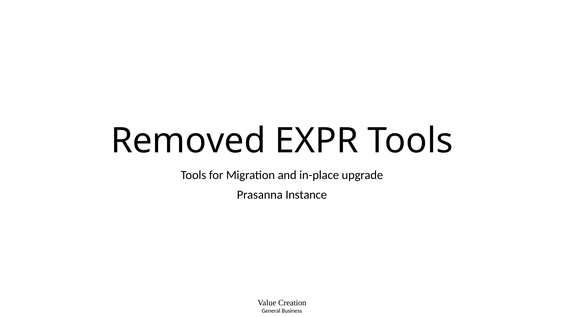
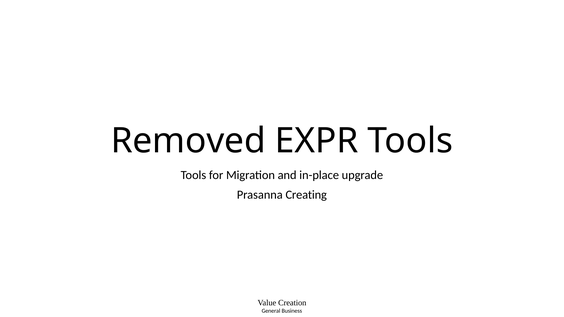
Instance: Instance -> Creating
